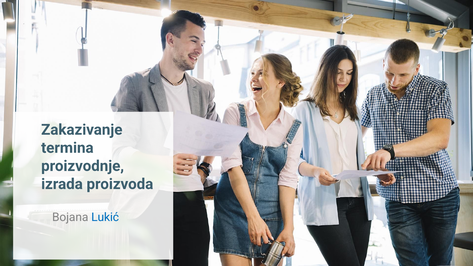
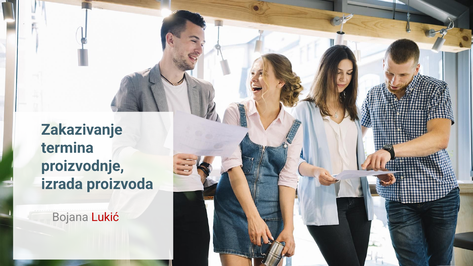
Lukić colour: blue -> red
